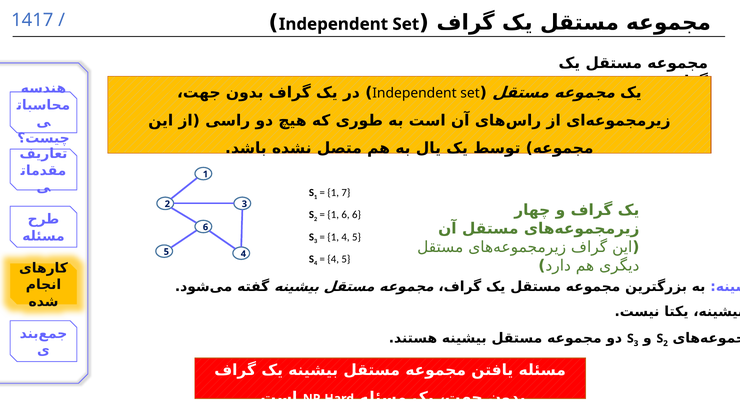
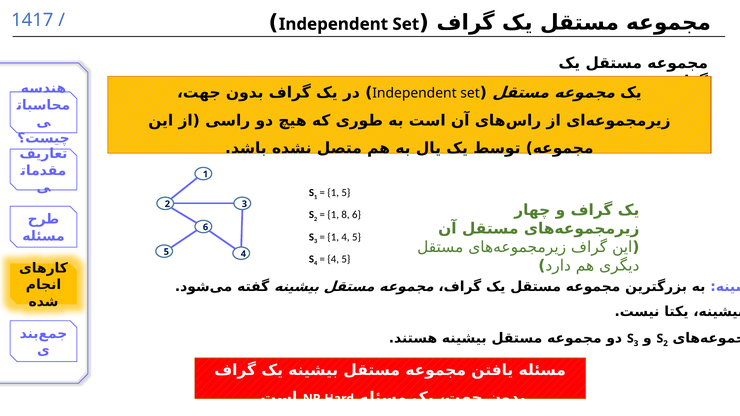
1 7: 7 -> 5
1 6: 6 -> 8
